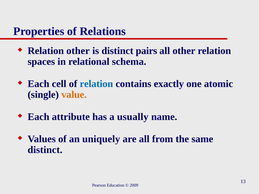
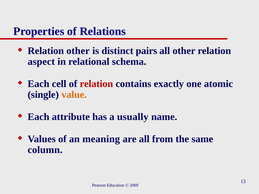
spaces: spaces -> aspect
relation at (96, 84) colour: blue -> red
uniquely: uniquely -> meaning
distinct at (45, 150): distinct -> column
